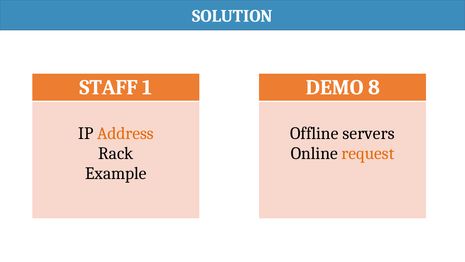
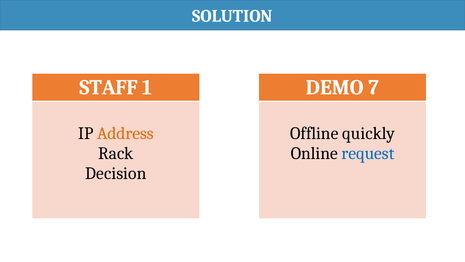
8: 8 -> 7
servers: servers -> quickly
request colour: orange -> blue
Example: Example -> Decision
